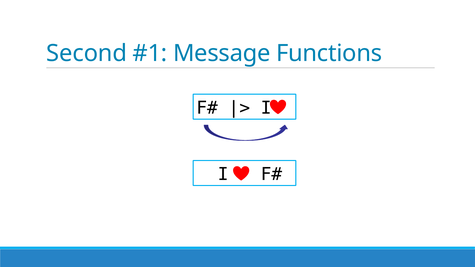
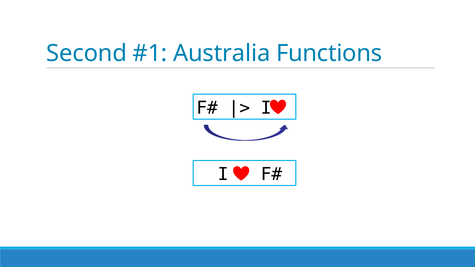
Message: Message -> Australia
